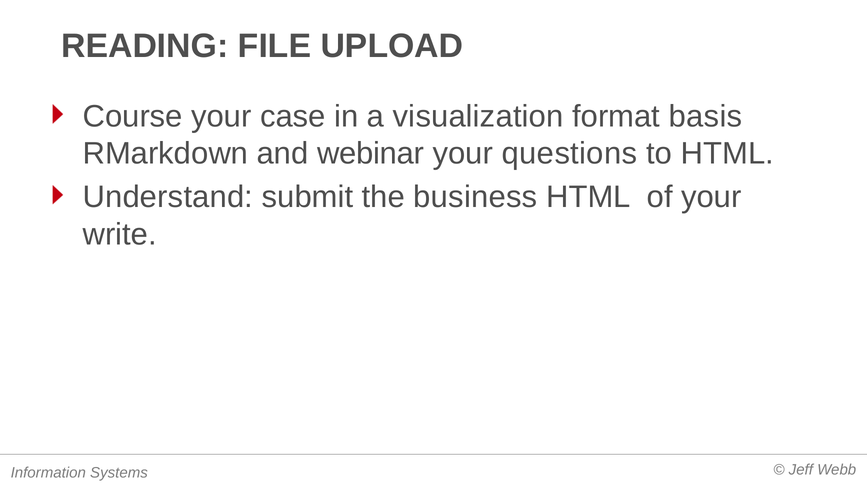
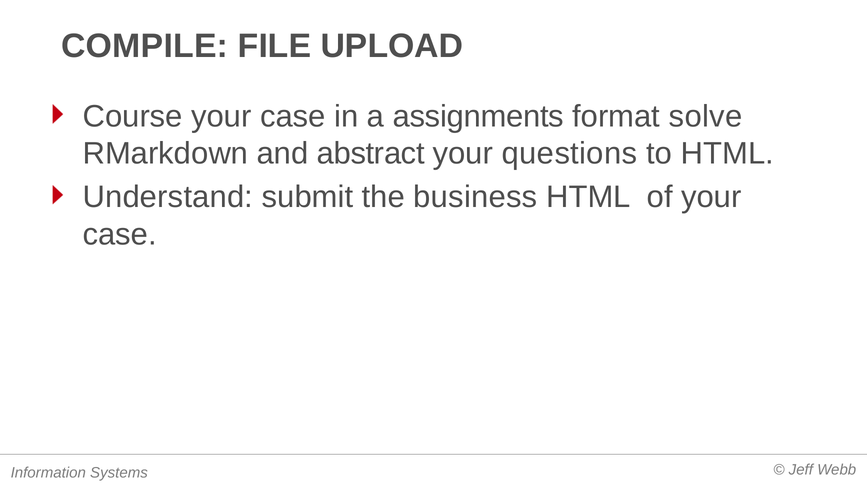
READING: READING -> COMPILE
visualization: visualization -> assignments
basis: basis -> solve
webinar: webinar -> abstract
write at (120, 234): write -> case
